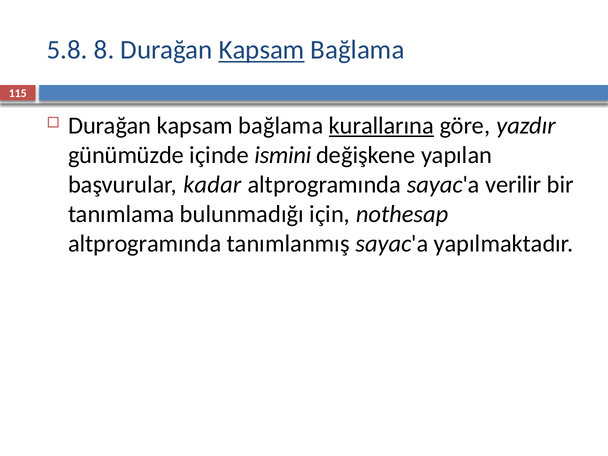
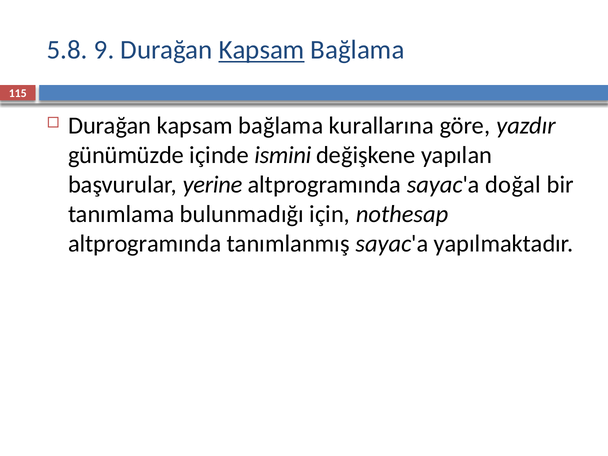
8: 8 -> 9
kurallarına underline: present -> none
kadar: kadar -> yerine
verilir: verilir -> doğal
